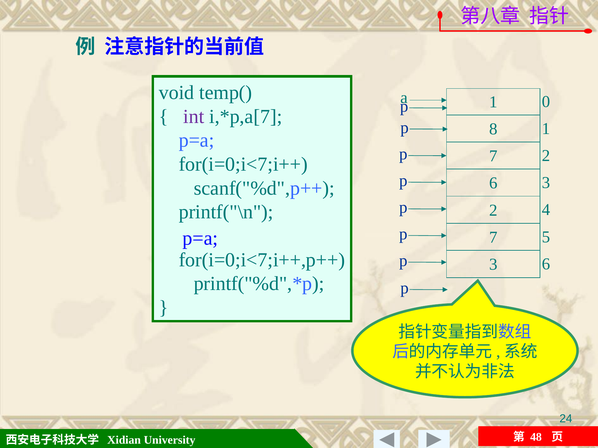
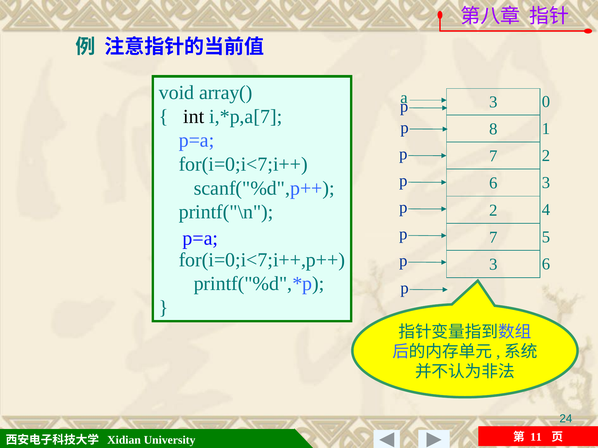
temp(: temp( -> array(
1 at (493, 102): 1 -> 3
int colour: purple -> black
48: 48 -> 11
